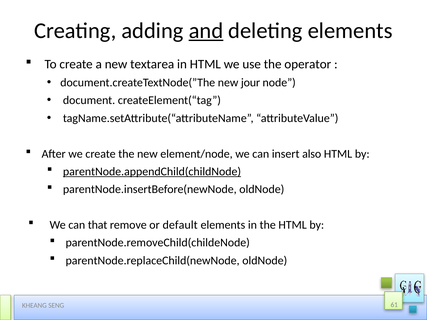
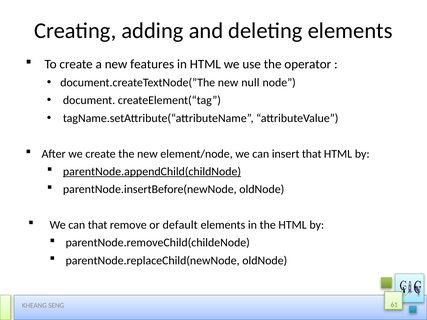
and underline: present -> none
textarea: textarea -> features
jour: jour -> null
insert also: also -> that
